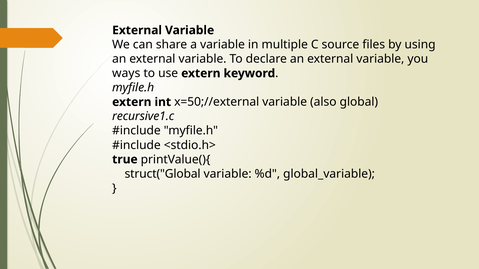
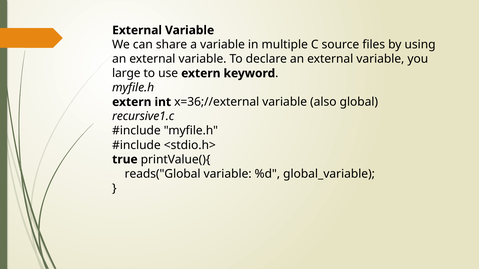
ways: ways -> large
x=50;//external: x=50;//external -> x=36;//external
struct("Global: struct("Global -> reads("Global
